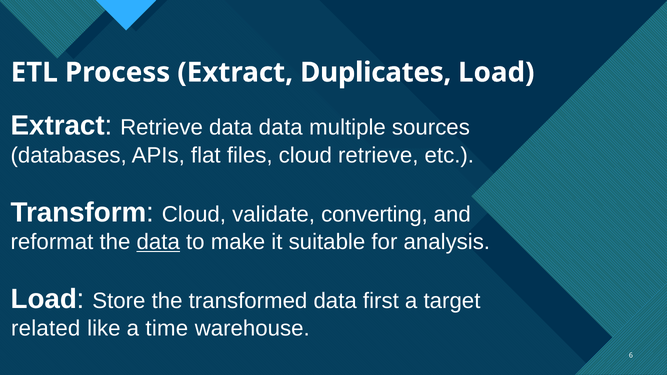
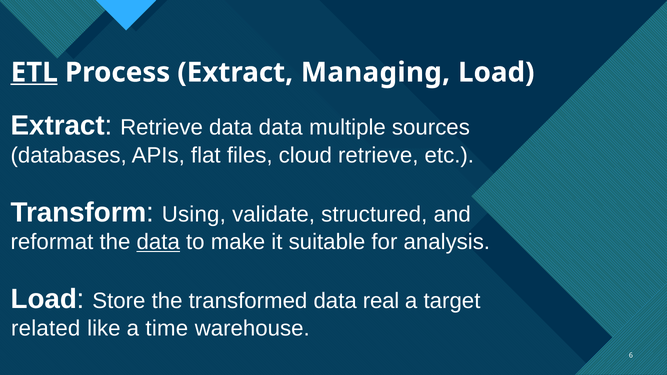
ETL underline: none -> present
Duplicates: Duplicates -> Managing
Transform Cloud: Cloud -> Using
converting: converting -> structured
first: first -> real
